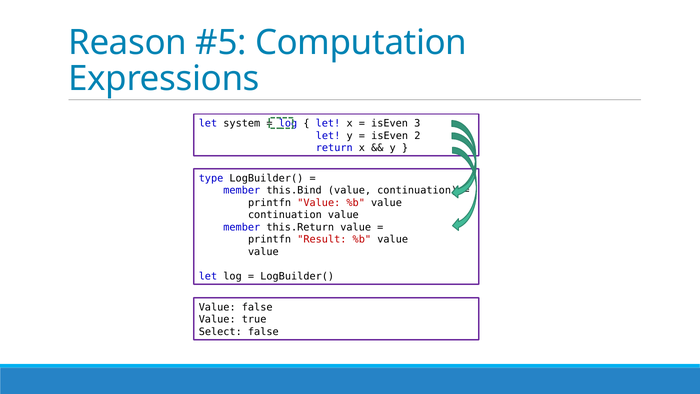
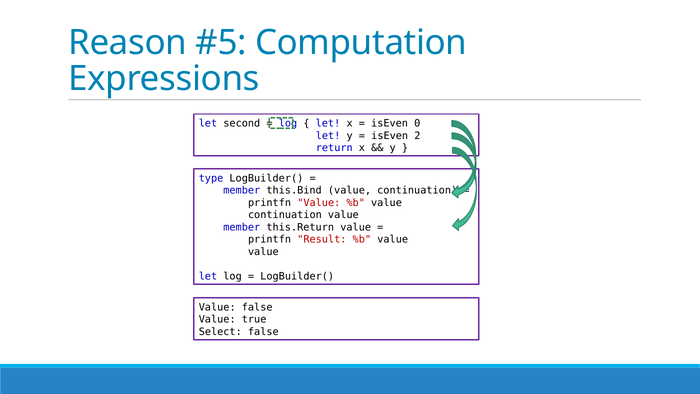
system: system -> second
3: 3 -> 0
